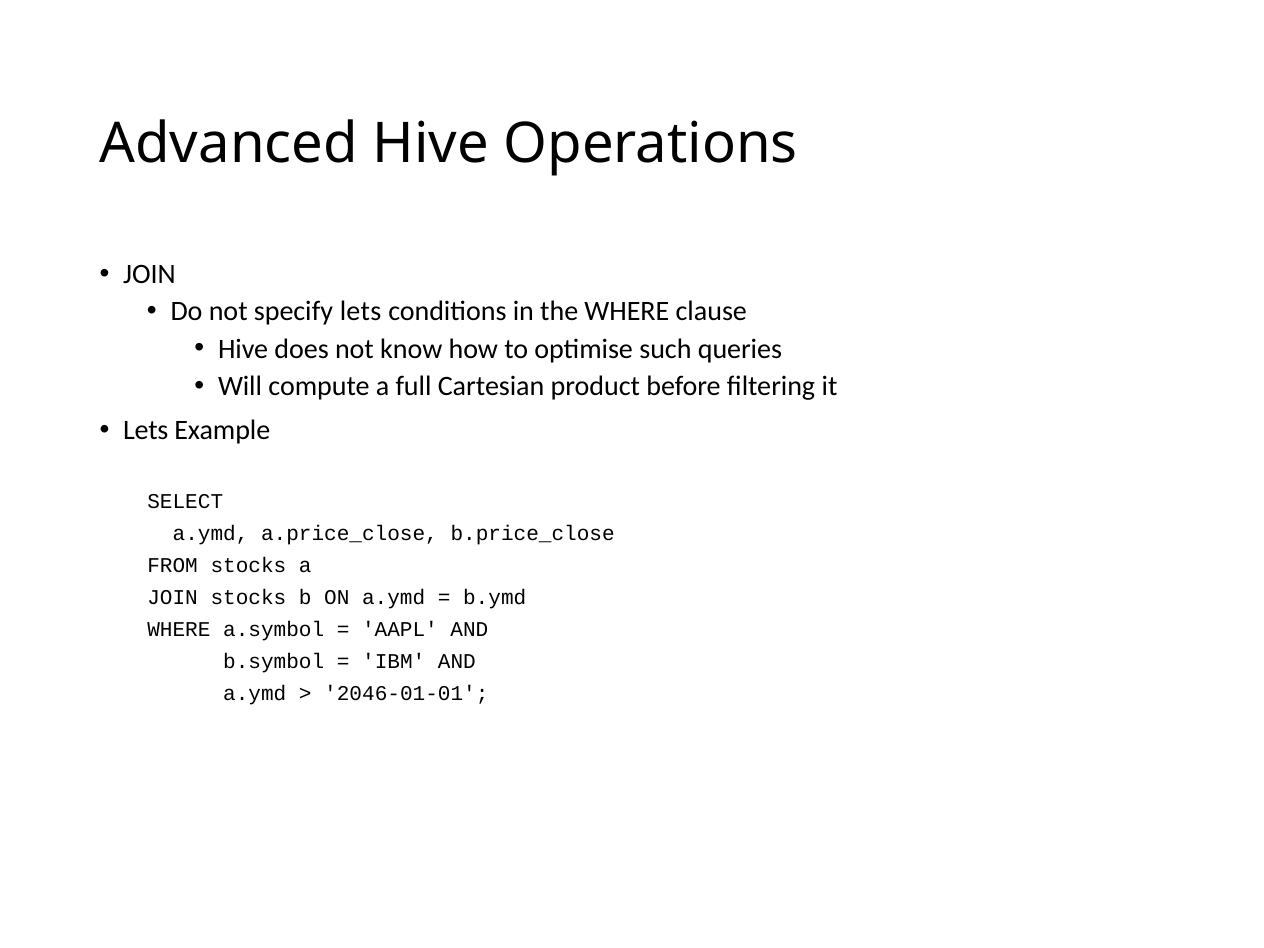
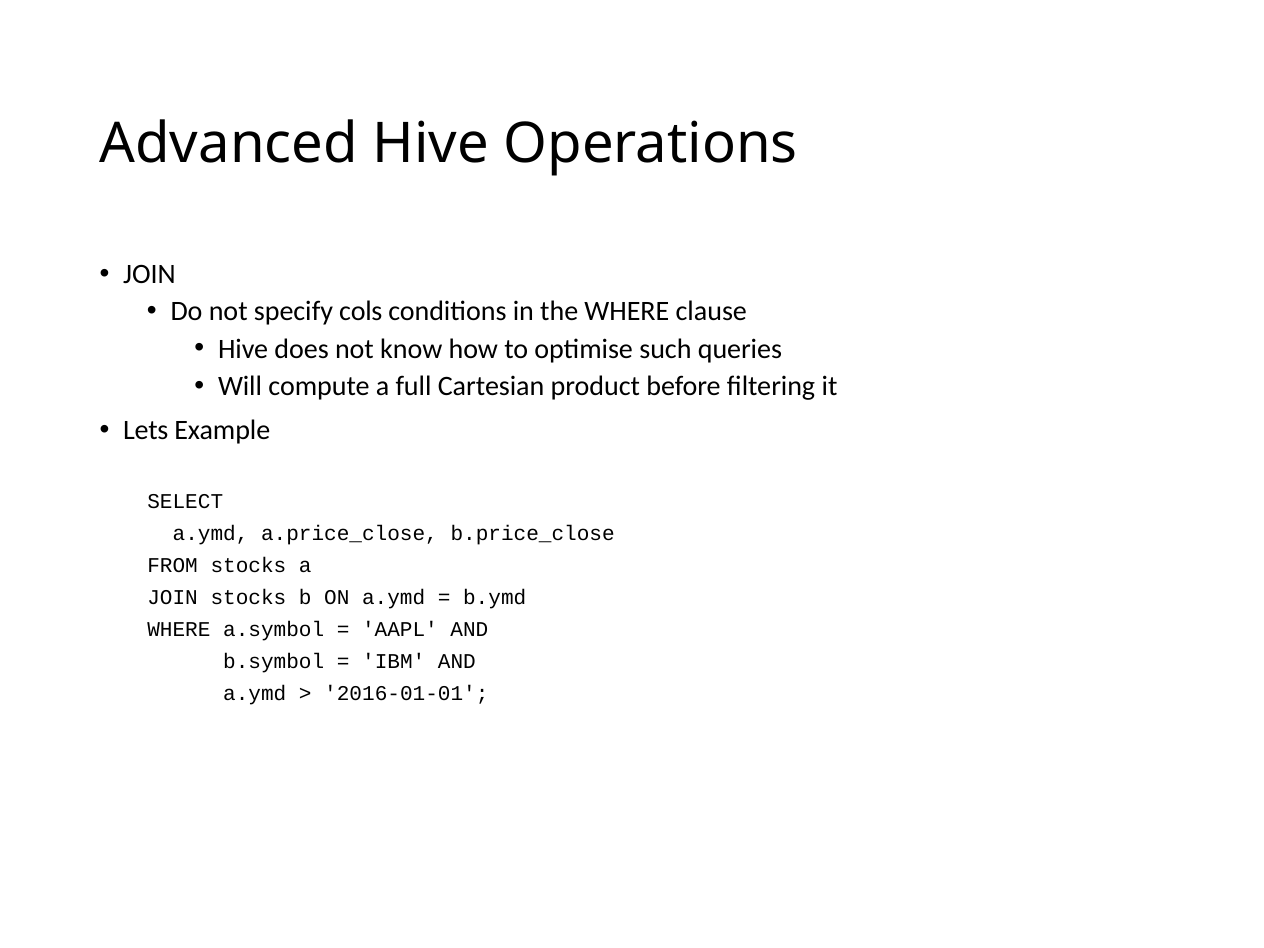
specify lets: lets -> cols
2046-01-01: 2046-01-01 -> 2016-01-01
